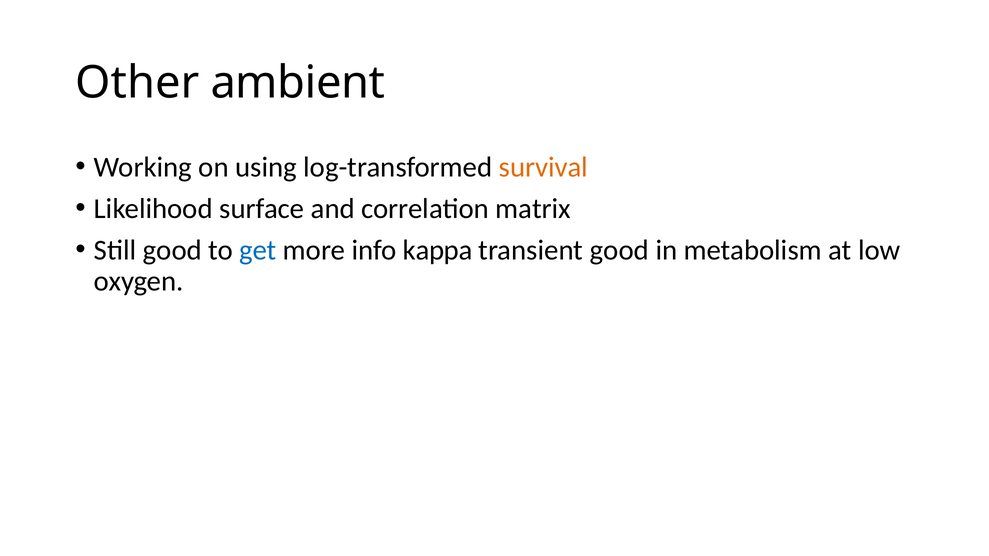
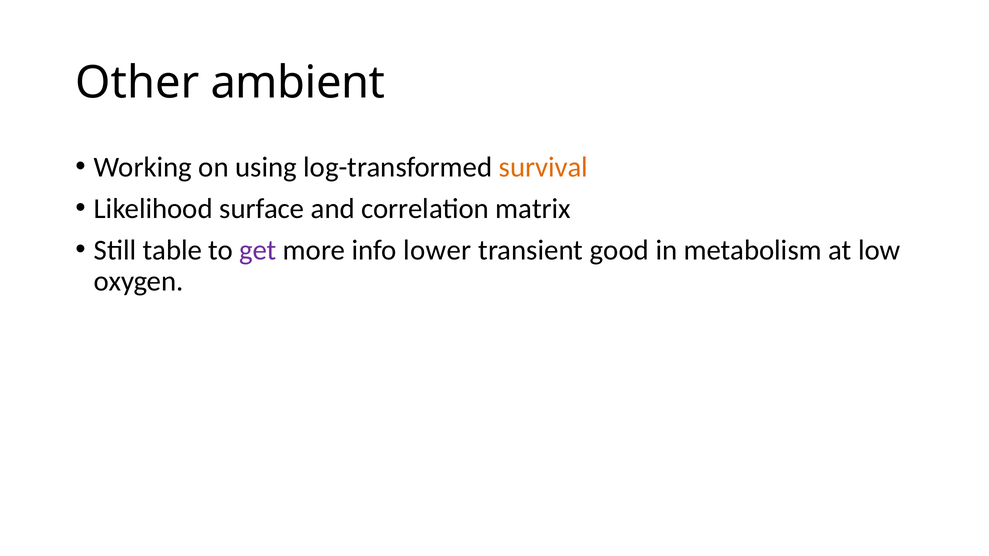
Still good: good -> table
get colour: blue -> purple
kappa: kappa -> lower
